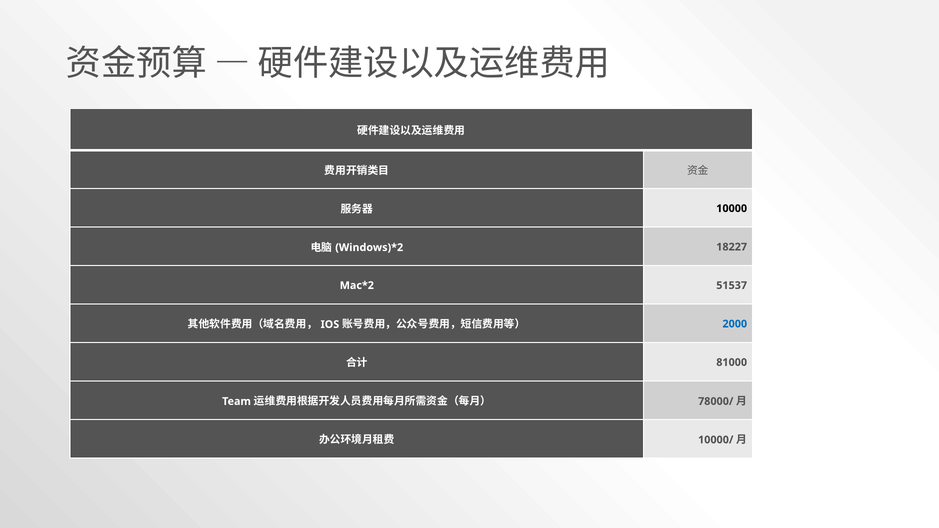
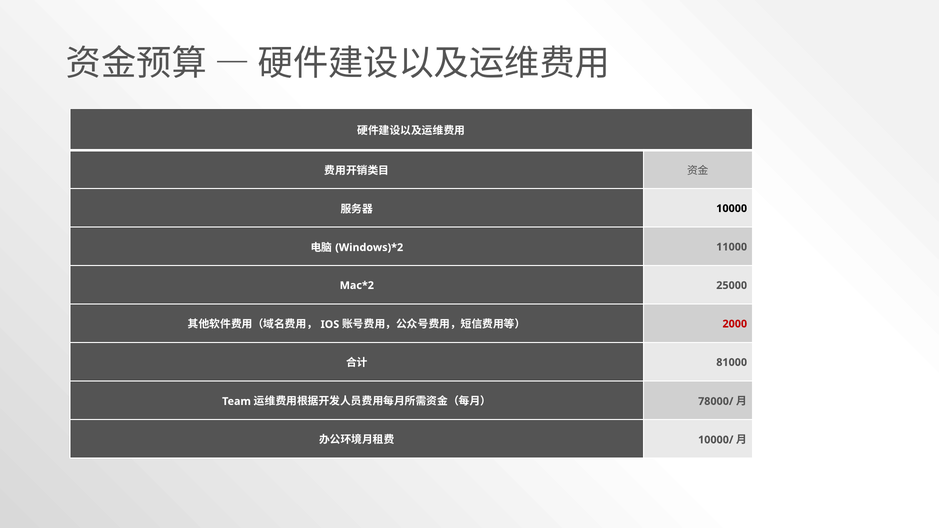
18227: 18227 -> 11000
51537: 51537 -> 25000
2000 colour: blue -> red
